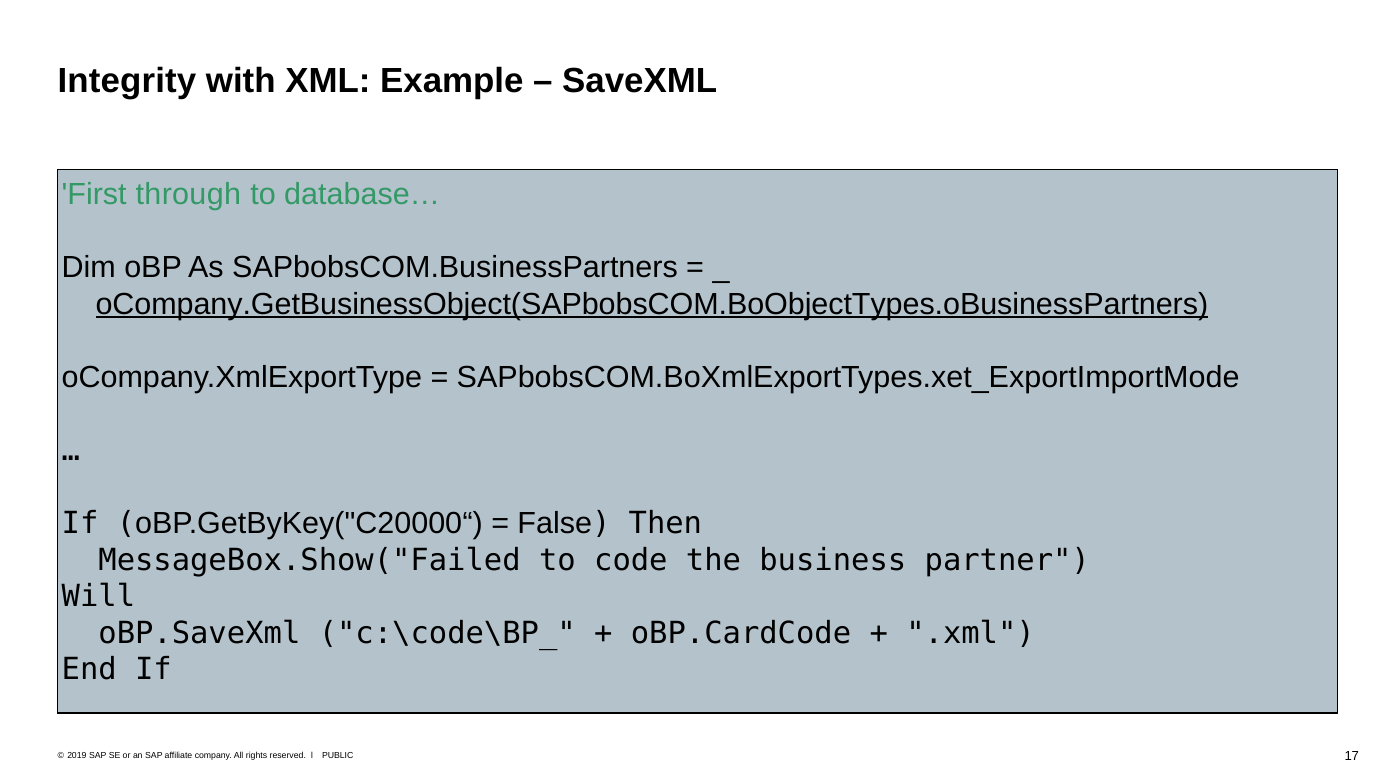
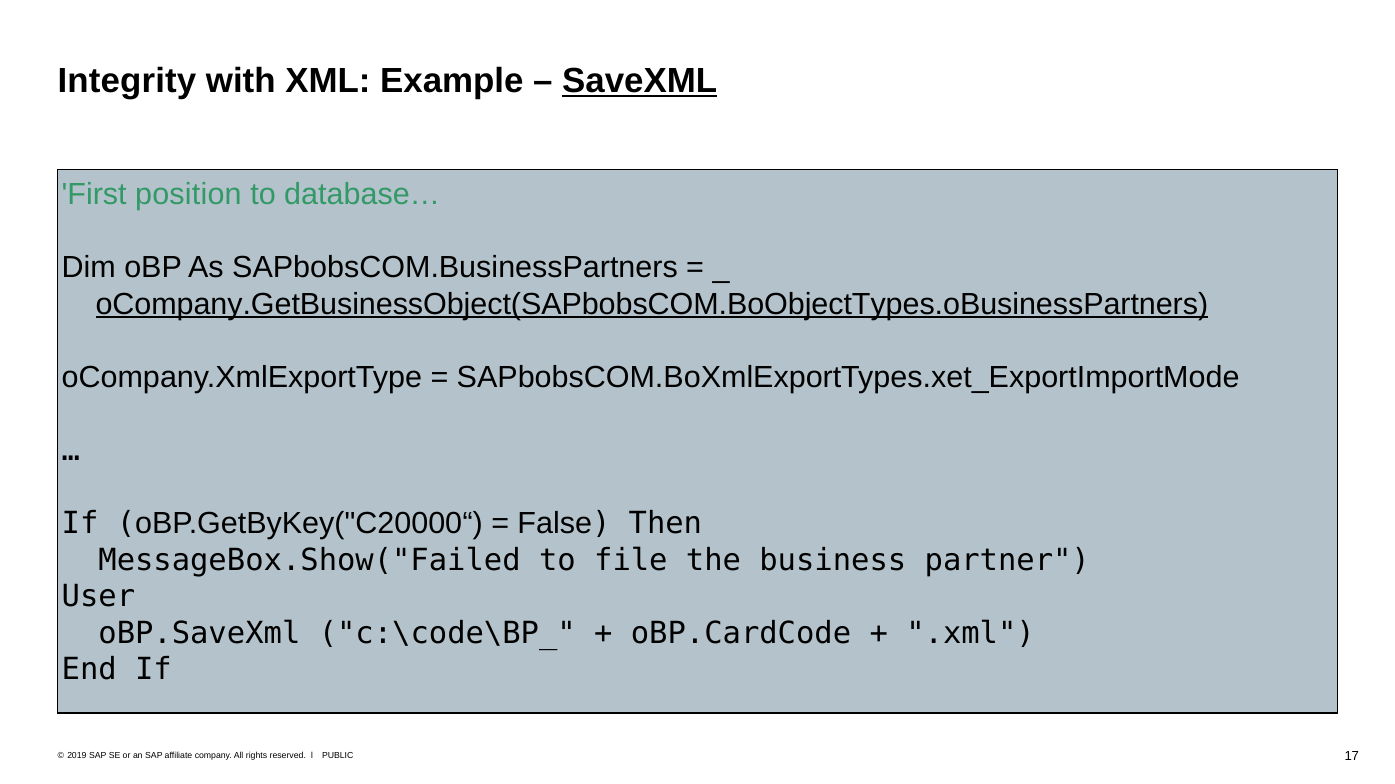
SaveXML underline: none -> present
through: through -> position
code: code -> file
Will: Will -> User
